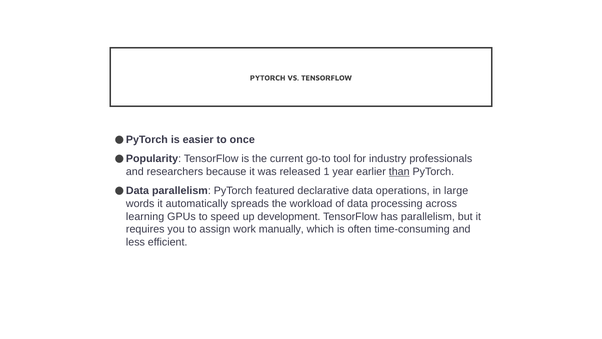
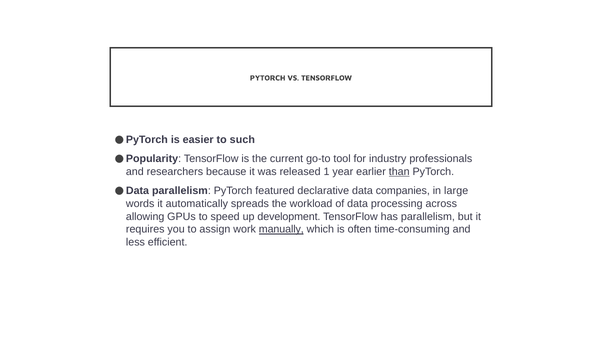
once: once -> such
operations: operations -> companies
learning: learning -> allowing
manually underline: none -> present
